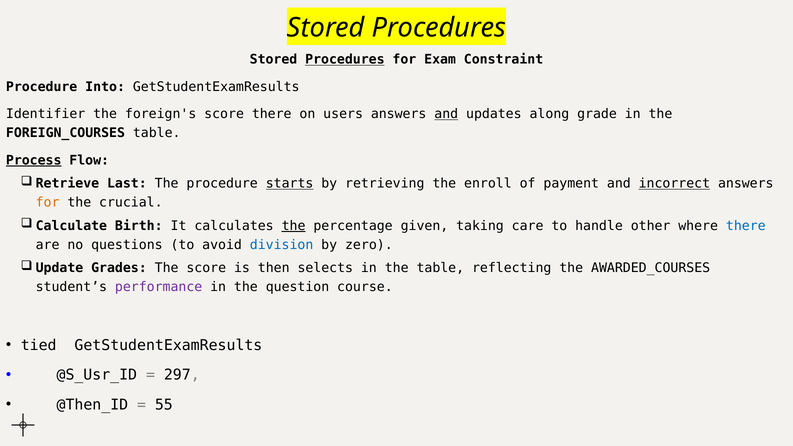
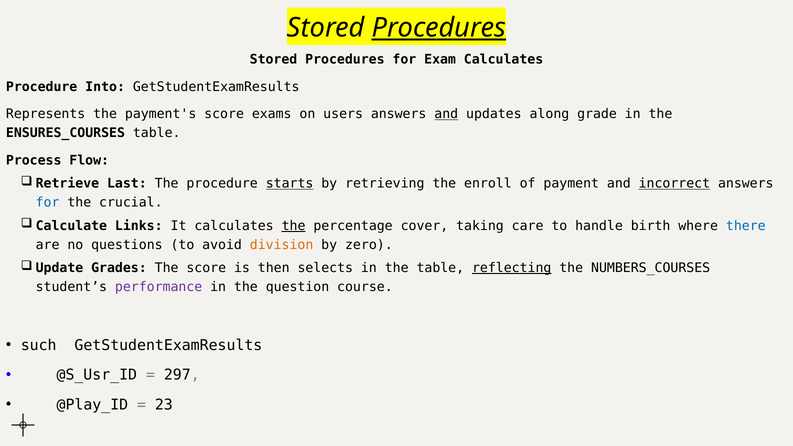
Procedures at (439, 28) underline: none -> present
Procedures at (345, 60) underline: present -> none
Exam Constraint: Constraint -> Calculates
Identifier: Identifier -> Represents
foreign's: foreign's -> payment's
score there: there -> exams
FOREIGN_COURSES: FOREIGN_COURSES -> ENSURES_COURSES
Process underline: present -> none
for at (48, 203) colour: orange -> blue
Birth: Birth -> Links
given: given -> cover
other: other -> birth
division colour: blue -> orange
reflecting underline: none -> present
AWARDED_COURSES: AWARDED_COURSES -> NUMBERS_COURSES
tied: tied -> such
@Then_ID: @Then_ID -> @Play_ID
55: 55 -> 23
